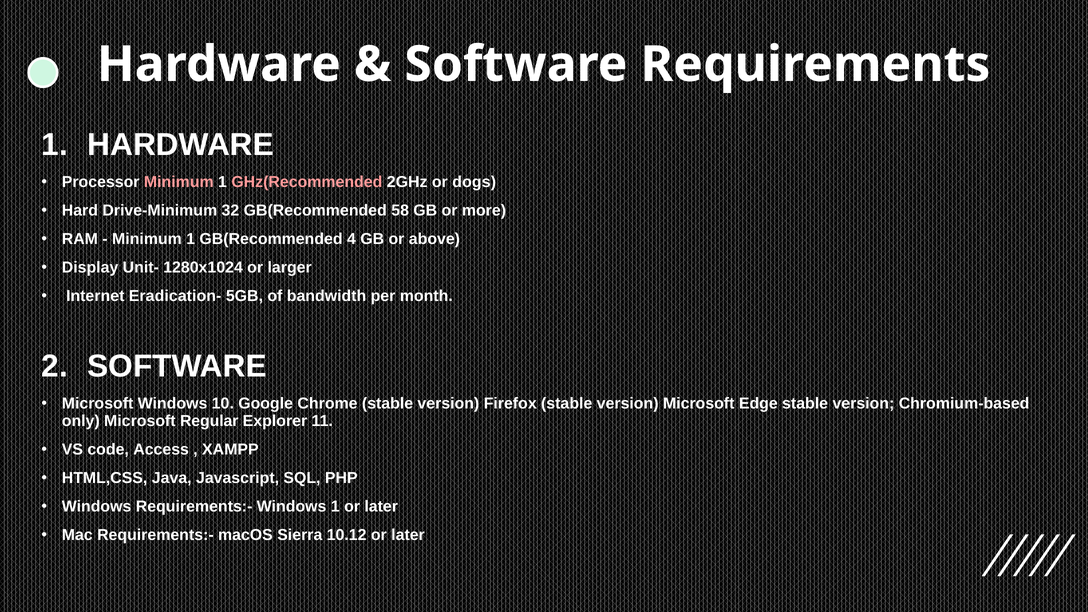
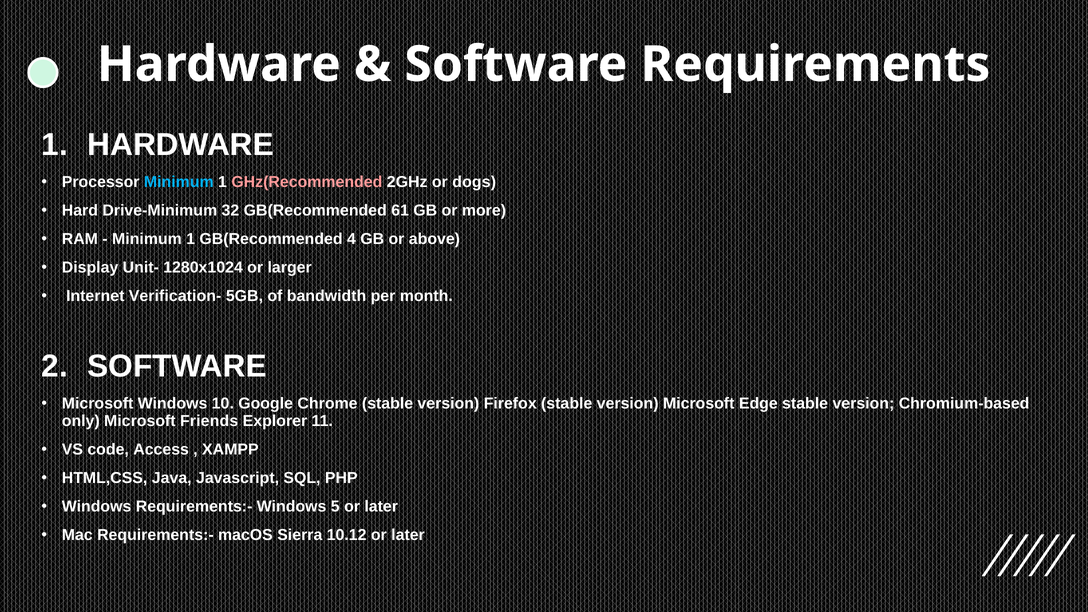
Minimum at (179, 182) colour: pink -> light blue
58: 58 -> 61
Eradication-: Eradication- -> Verification-
Regular: Regular -> Friends
Windows 1: 1 -> 5
